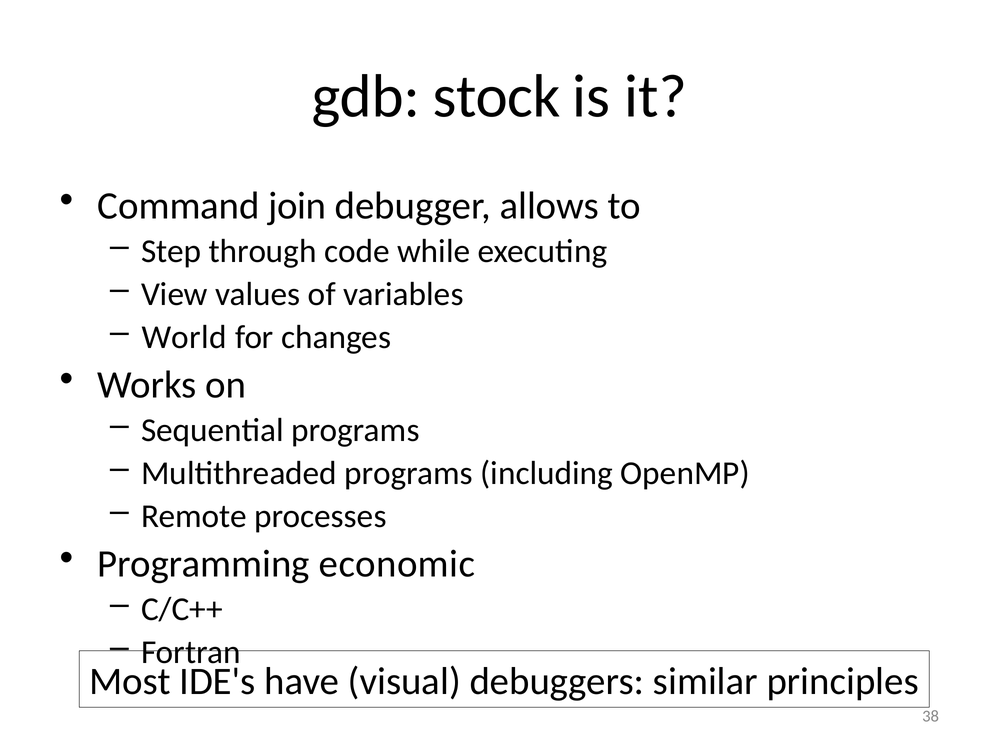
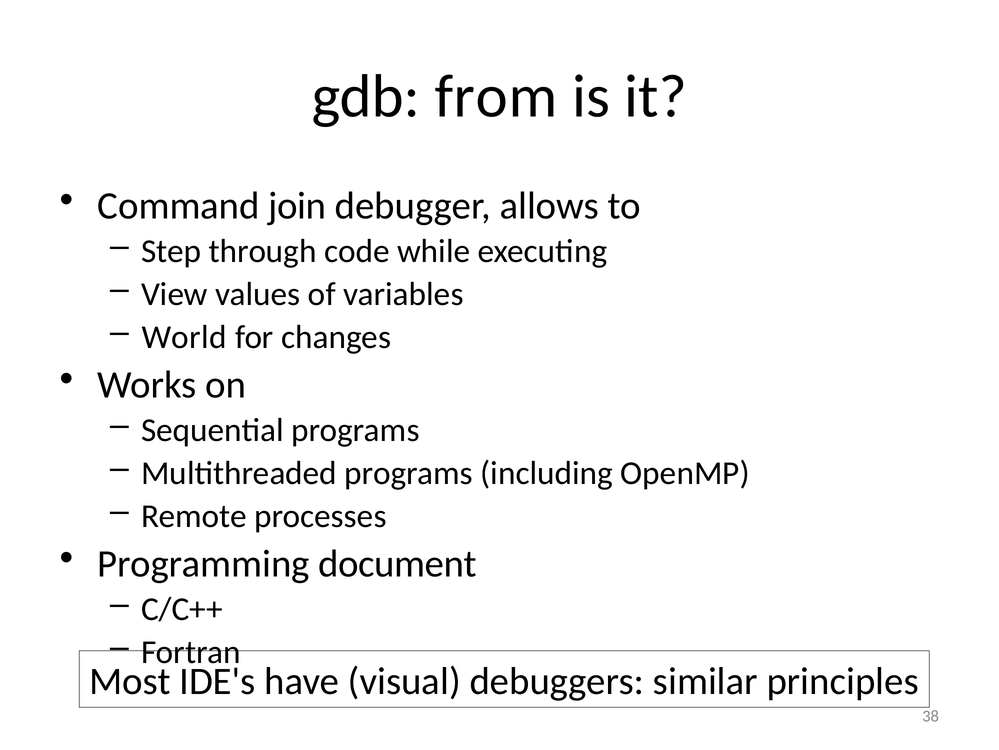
stock: stock -> from
economic: economic -> document
